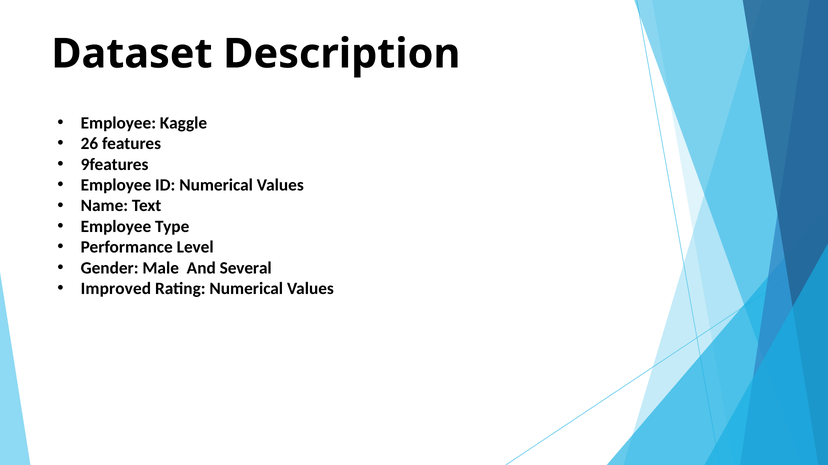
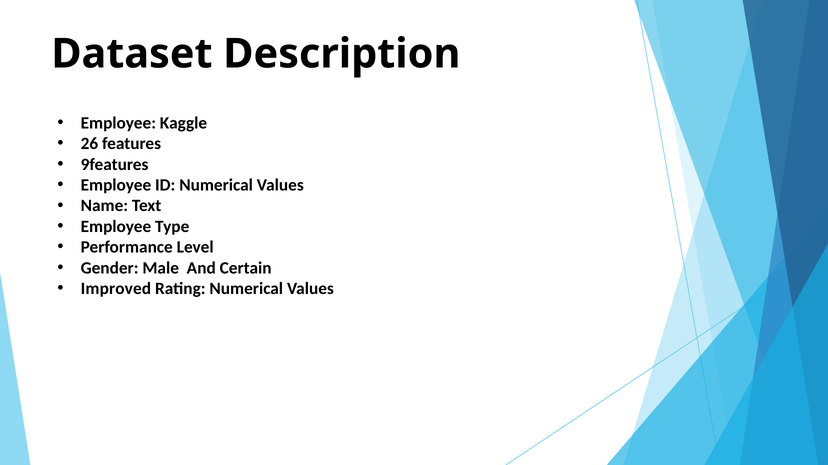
Several: Several -> Certain
